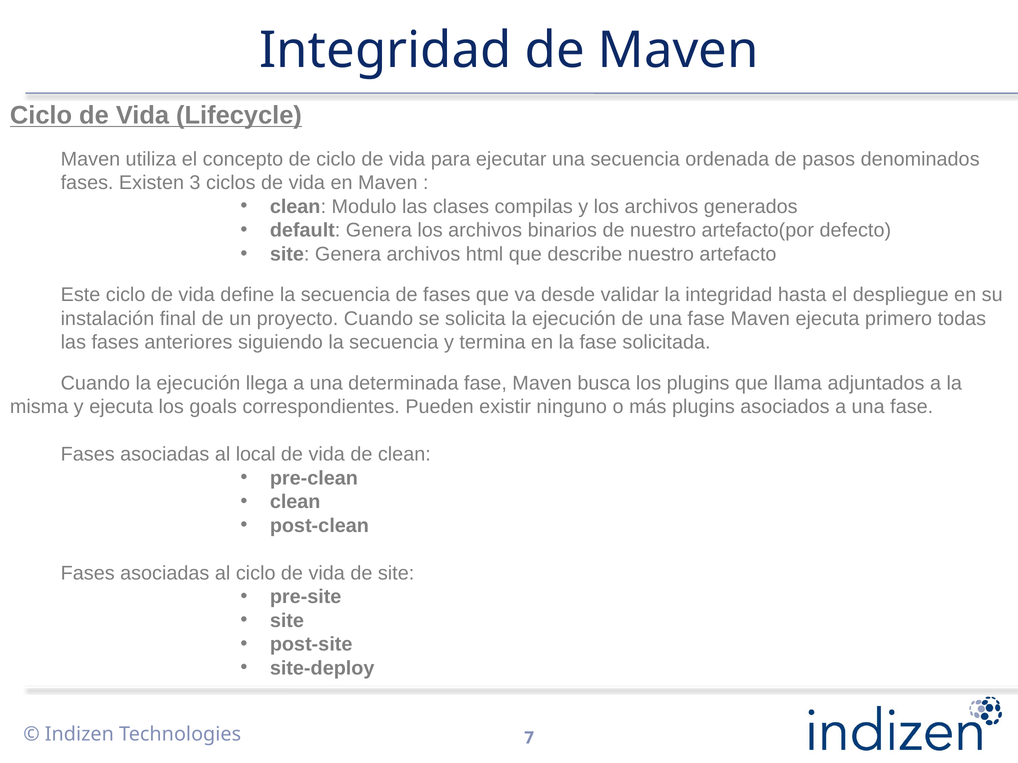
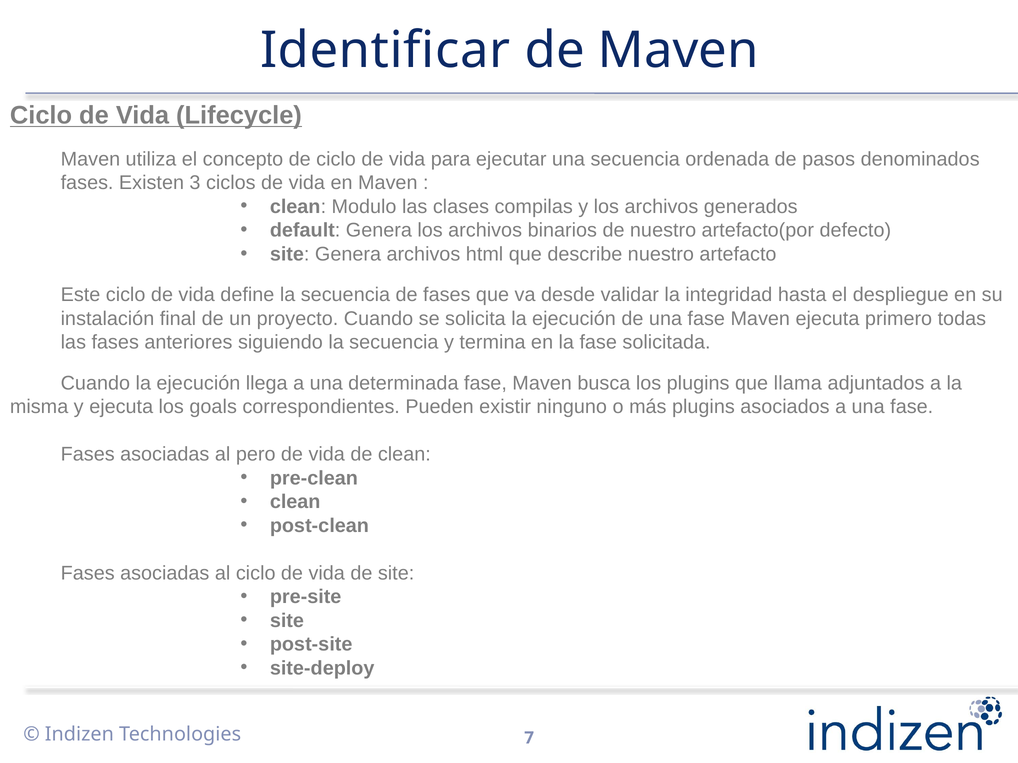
Integridad at (385, 51): Integridad -> Identificar
local: local -> pero
